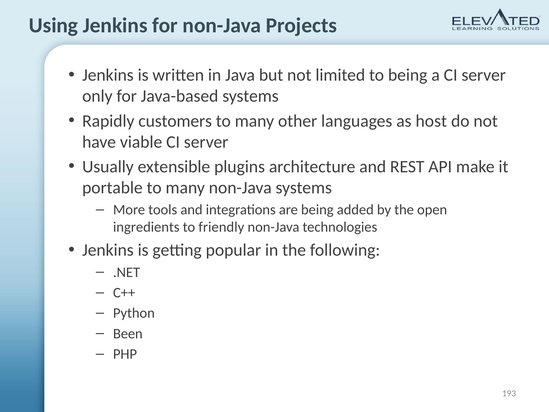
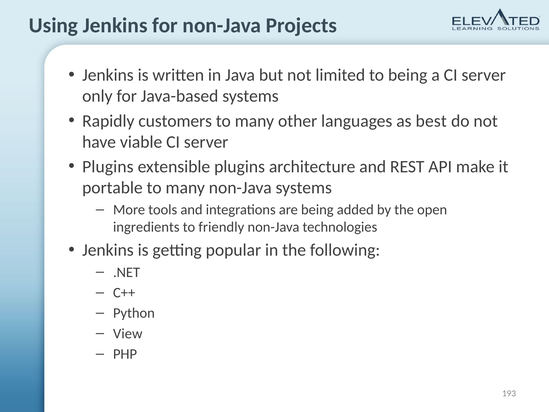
host: host -> best
Usually at (108, 167): Usually -> Plugins
Been: Been -> View
